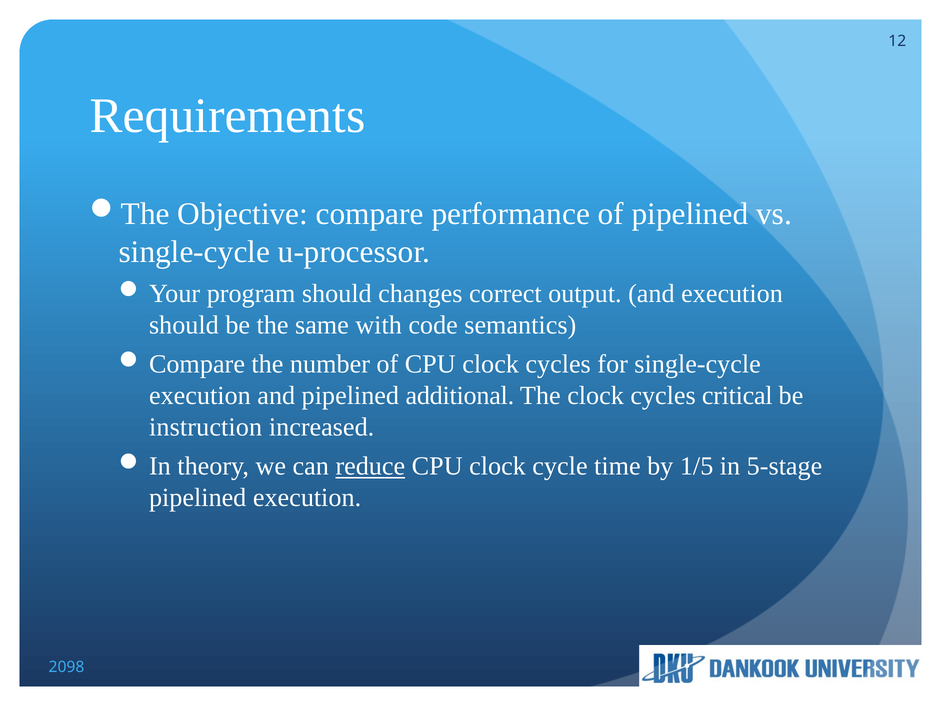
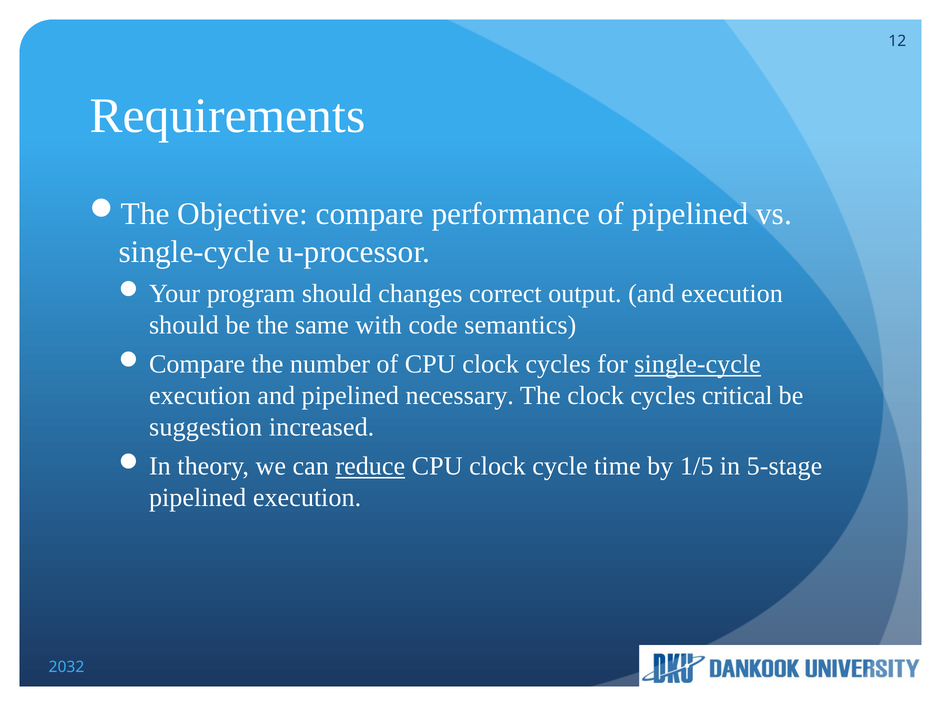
single-cycle at (698, 364) underline: none -> present
additional: additional -> necessary
instruction: instruction -> suggestion
2098: 2098 -> 2032
